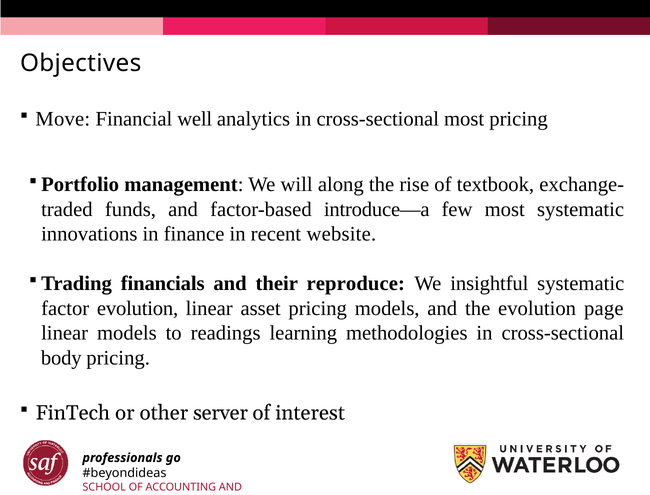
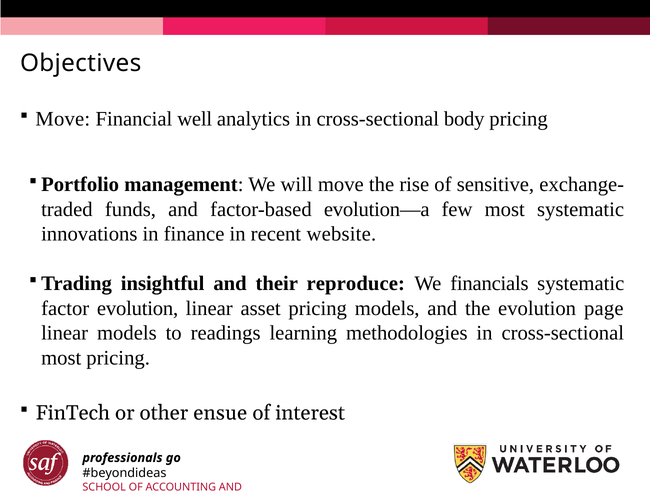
cross-sectional most: most -> body
will along: along -> move
textbook: textbook -> sensitive
introduce—a: introduce—a -> evolution—a
financials: financials -> insightful
insightful: insightful -> financials
body at (61, 358): body -> most
server: server -> ensue
